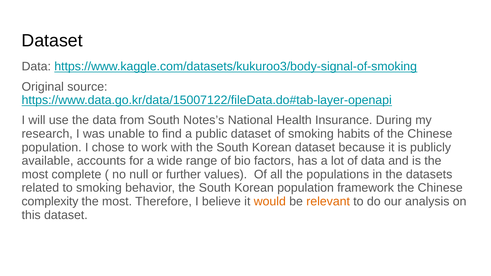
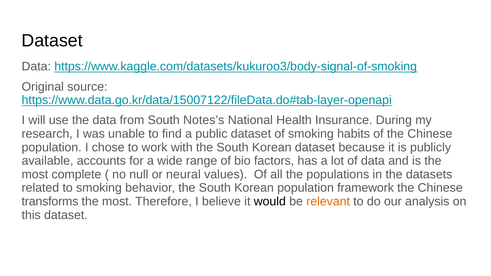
further: further -> neural
complexity: complexity -> transforms
would colour: orange -> black
